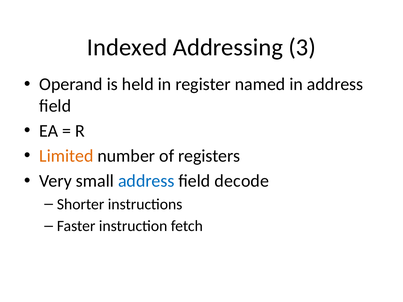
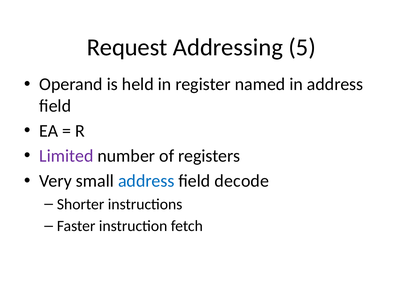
Indexed: Indexed -> Request
3: 3 -> 5
Limited colour: orange -> purple
